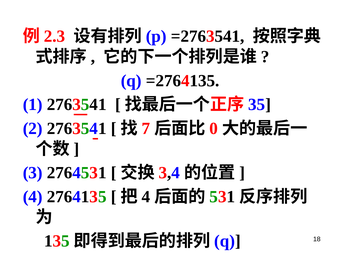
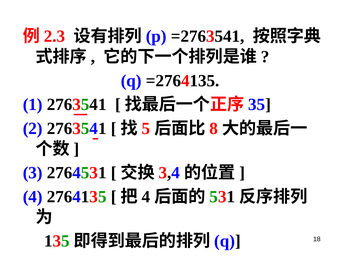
7: 7 -> 5
0: 0 -> 8
